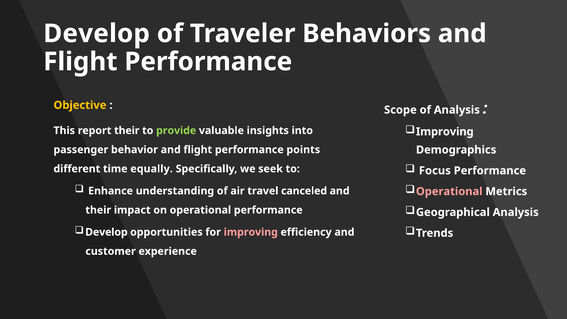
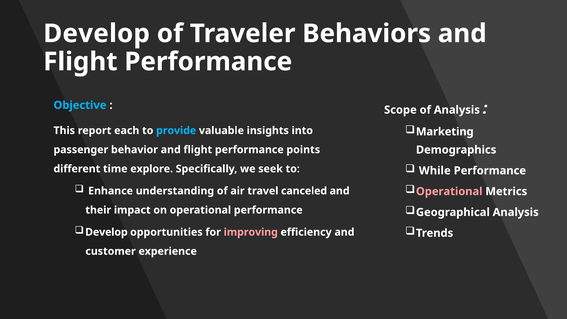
Objective colour: yellow -> light blue
Improving at (445, 132): Improving -> Marketing
report their: their -> each
provide colour: light green -> light blue
Focus: Focus -> While
equally: equally -> explore
